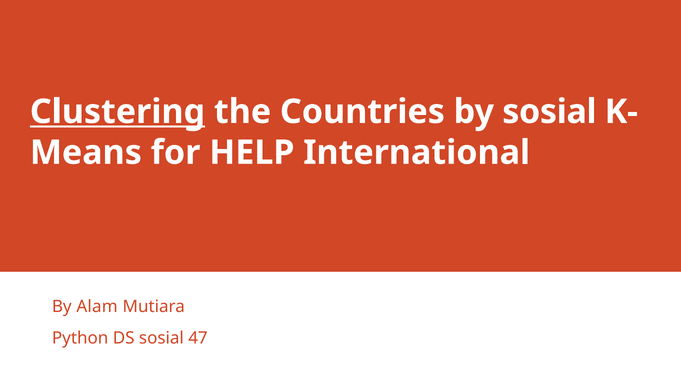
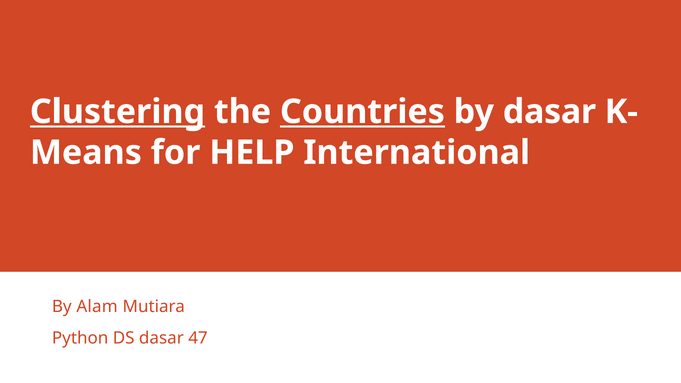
Countries underline: none -> present
by sosial: sosial -> dasar
DS sosial: sosial -> dasar
